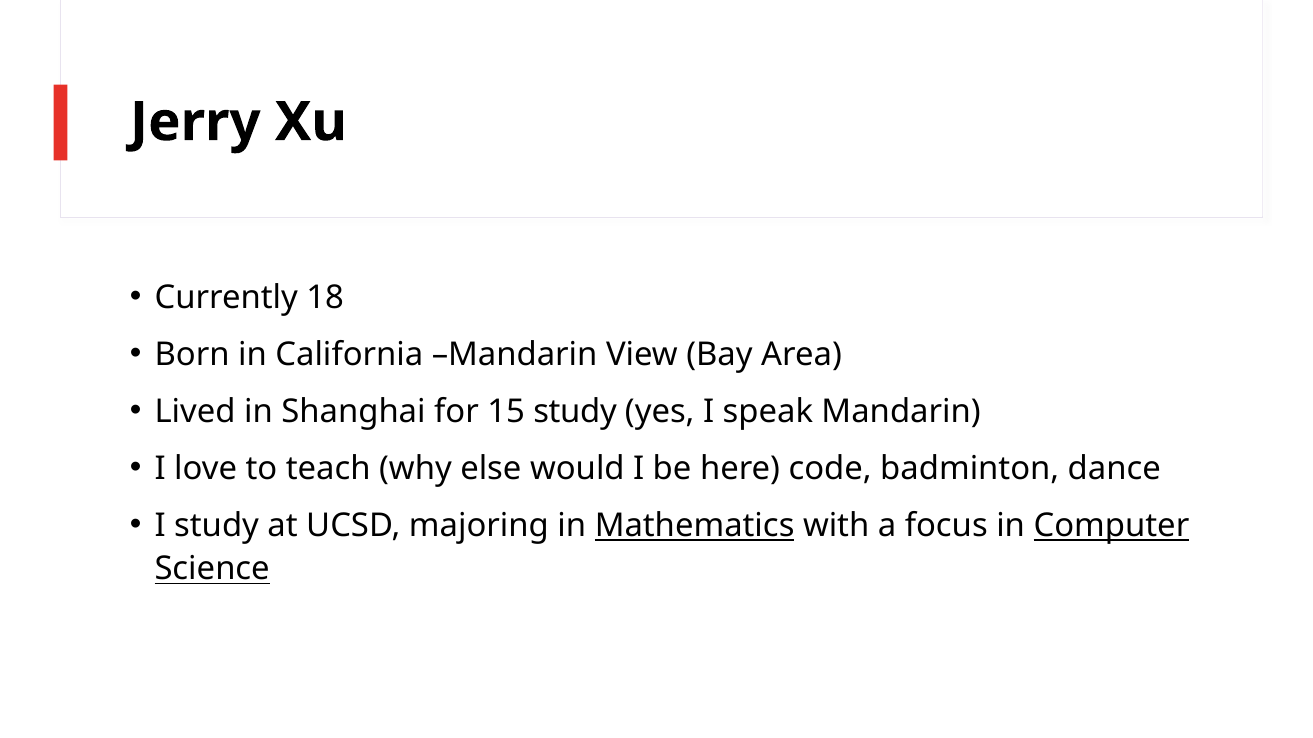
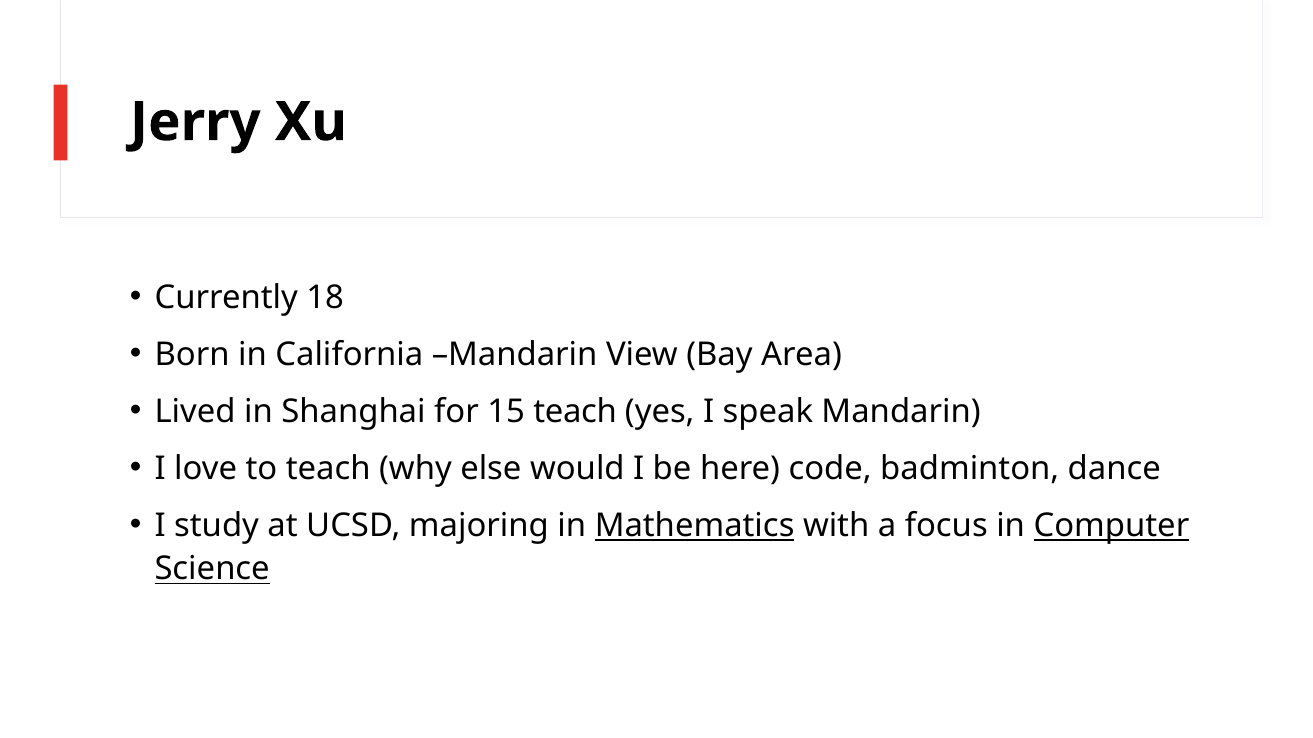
15 study: study -> teach
